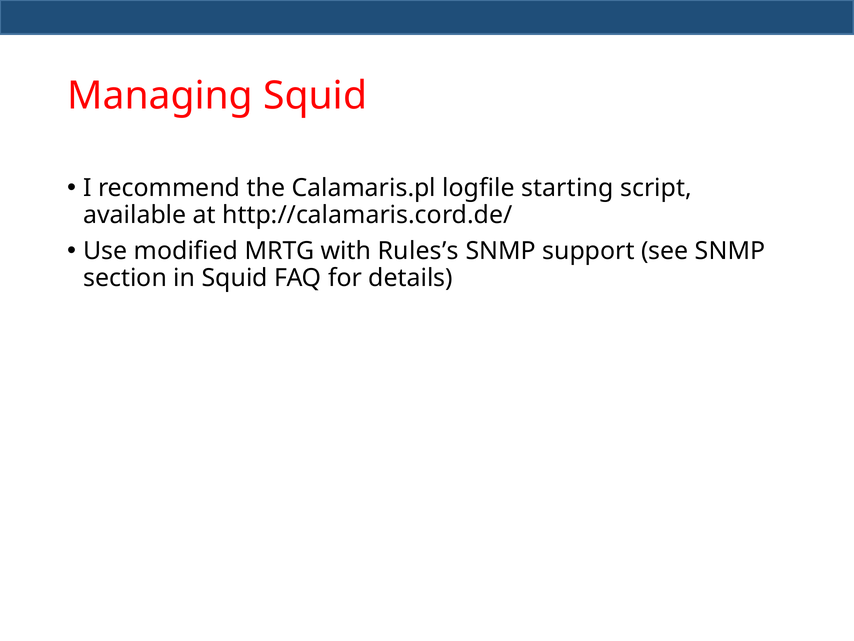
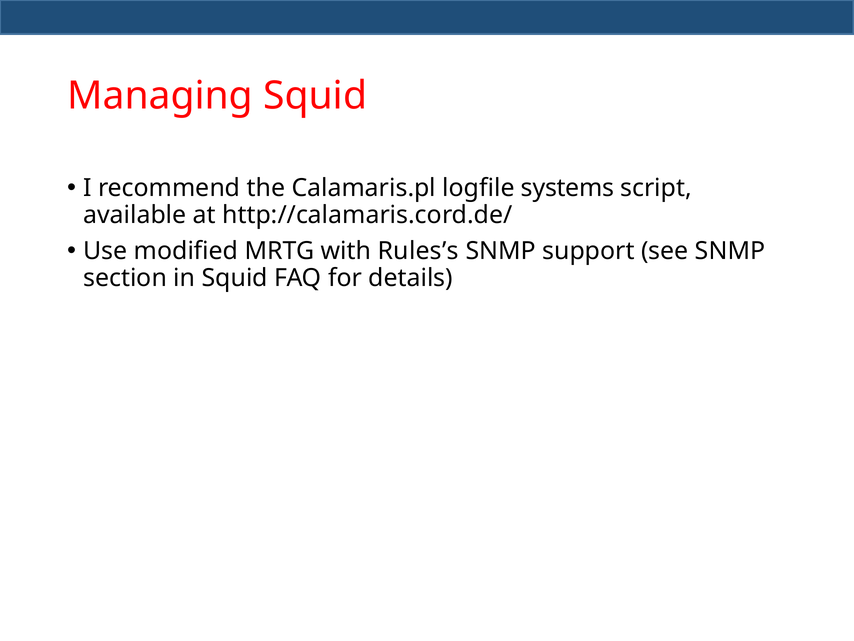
starting: starting -> systems
